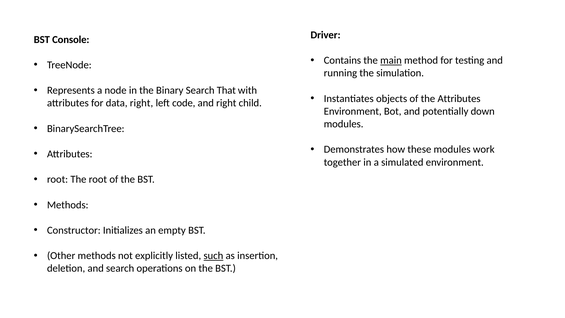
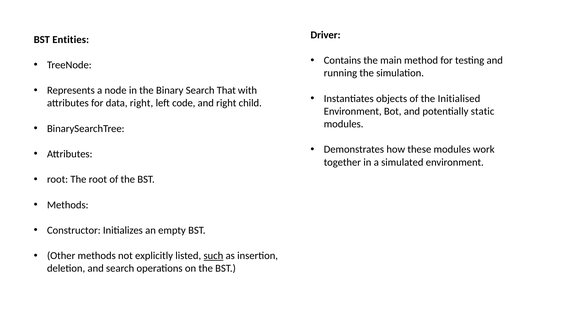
Console: Console -> Entities
main underline: present -> none
the Attributes: Attributes -> Initialised
down: down -> static
